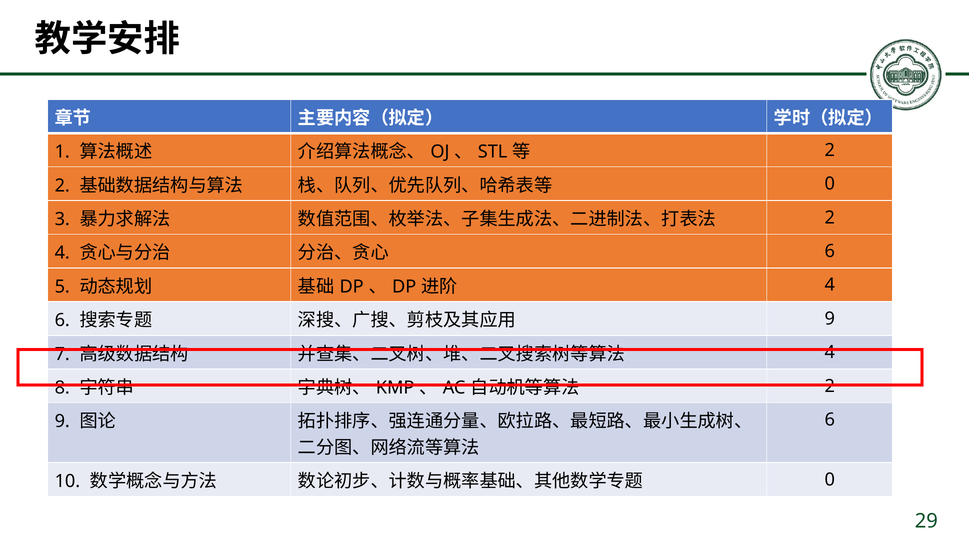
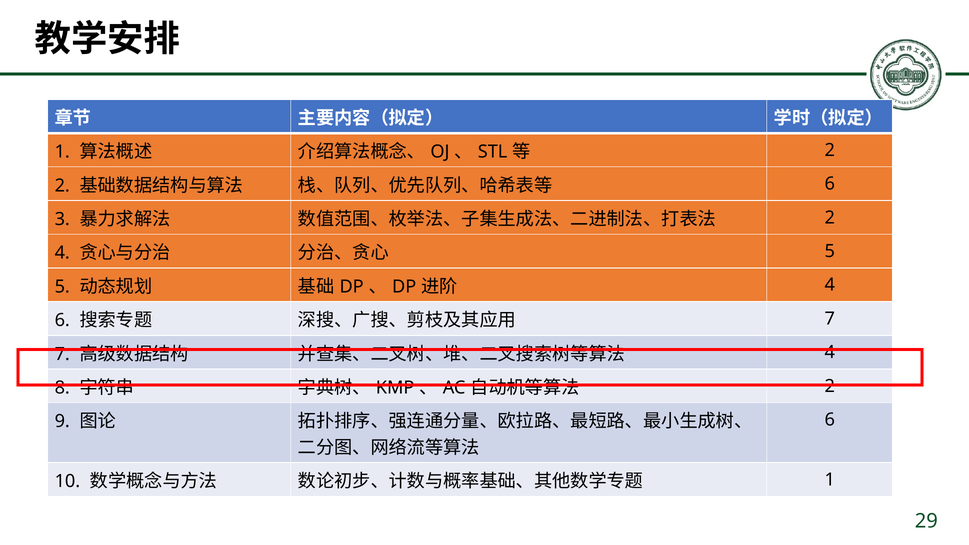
0 at (830, 184): 0 -> 6
6 at (830, 251): 6 -> 5
9 at (830, 319): 9 -> 7
0 at (830, 480): 0 -> 1
